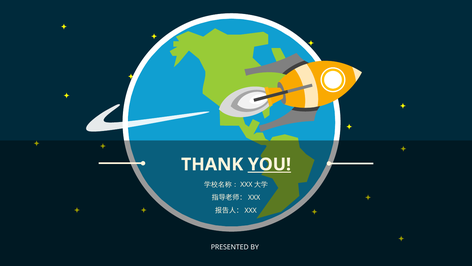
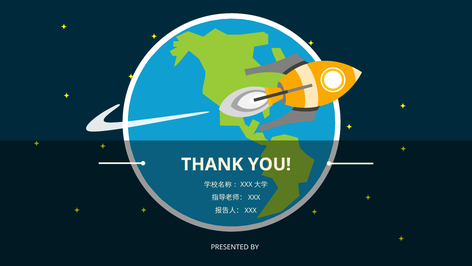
YOU underline: present -> none
